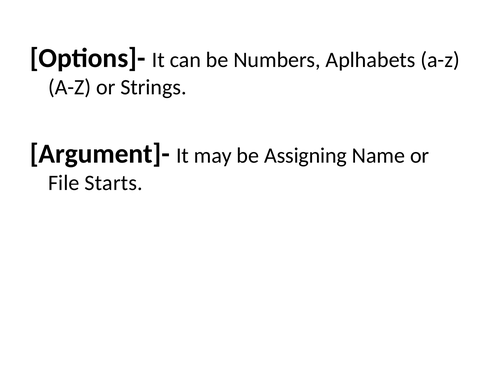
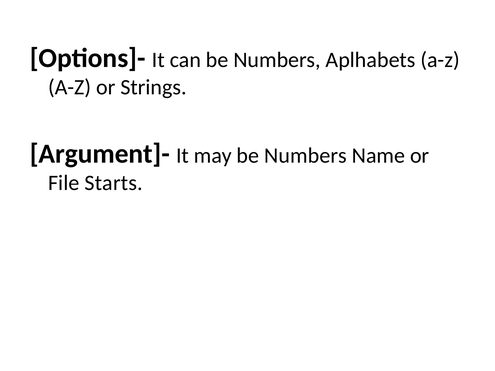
may be Assigning: Assigning -> Numbers
